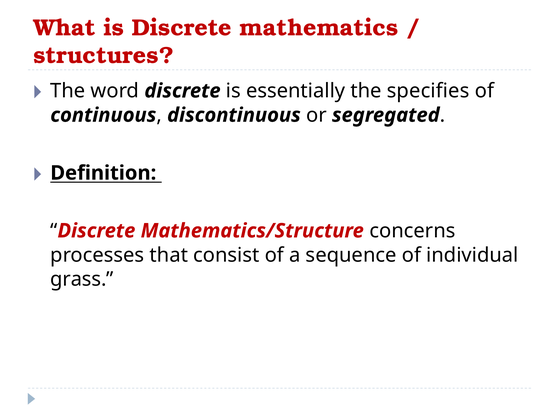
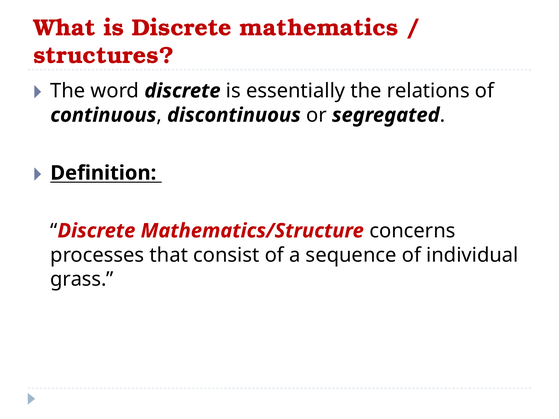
specifies: specifies -> relations
